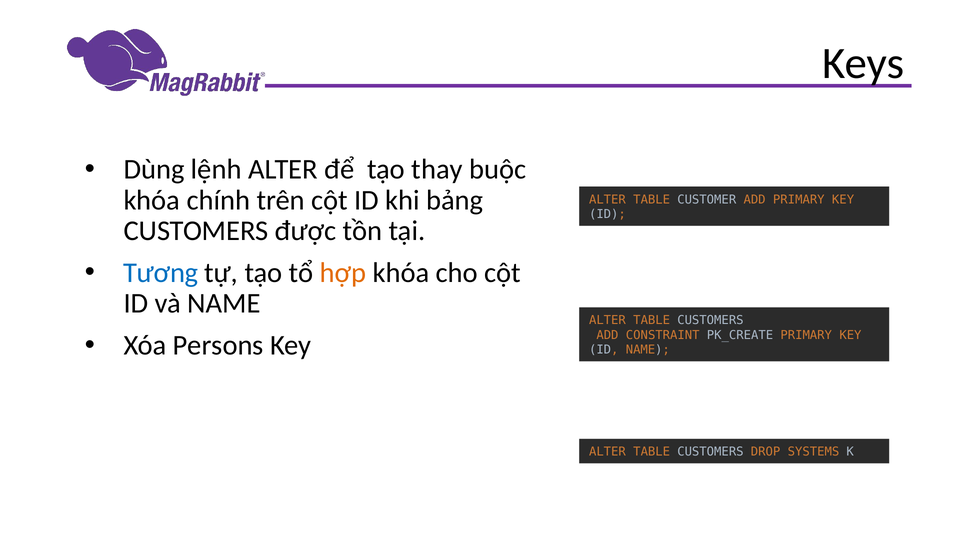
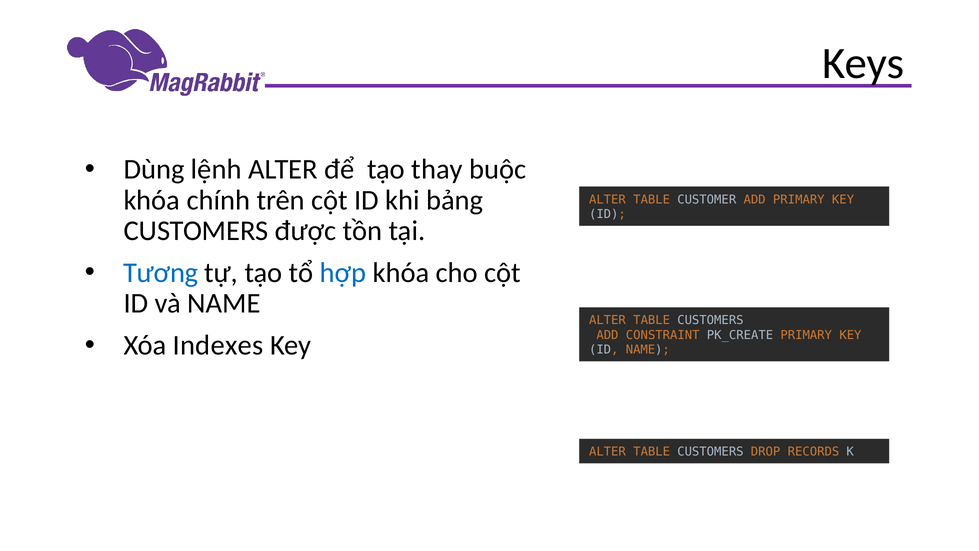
hợp colour: orange -> blue
Persons: Persons -> Indexes
SYSTEMS: SYSTEMS -> RECORDS
